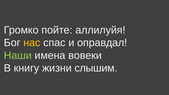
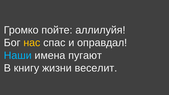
Наши colour: light green -> light blue
вовеки: вовеки -> пугают
слышим: слышим -> веселит
